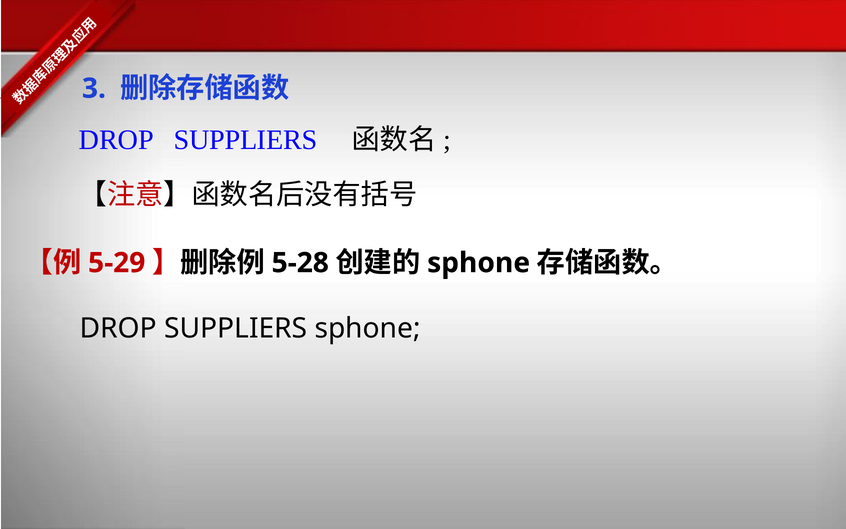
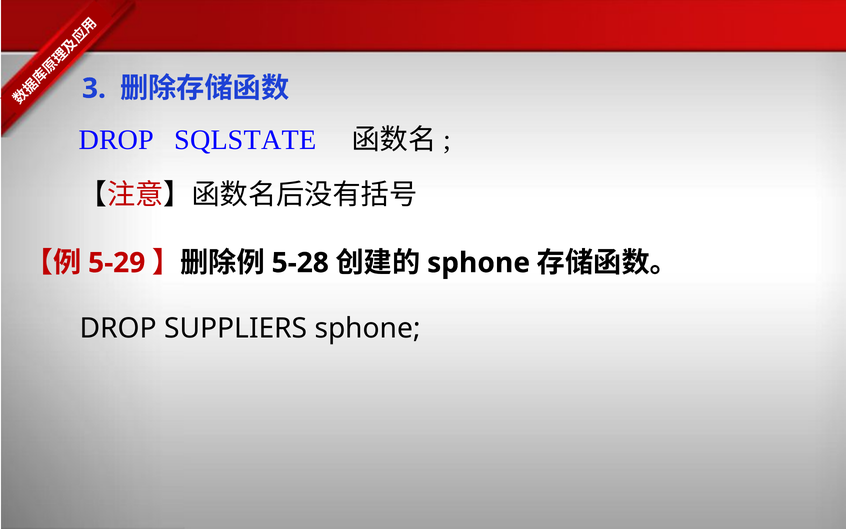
SUPPLIERS at (245, 140): SUPPLIERS -> SQLSTATE
